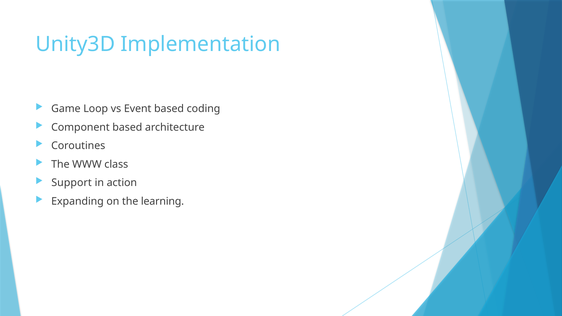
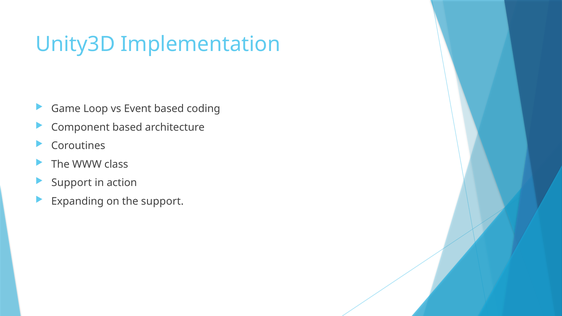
the learning: learning -> support
